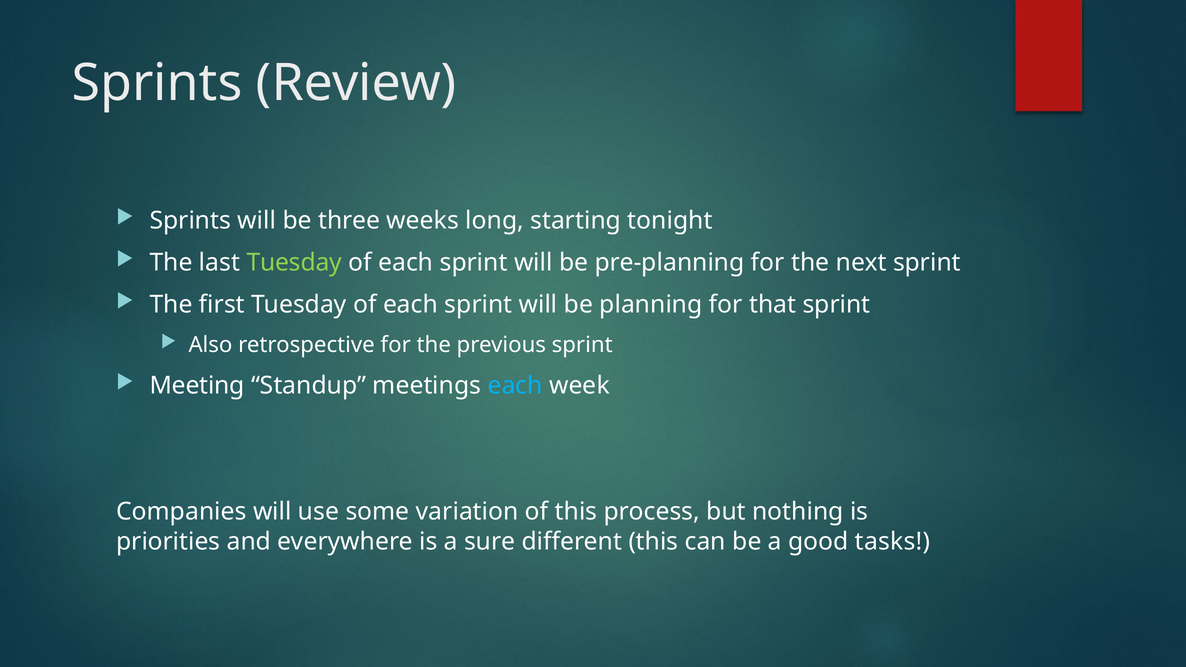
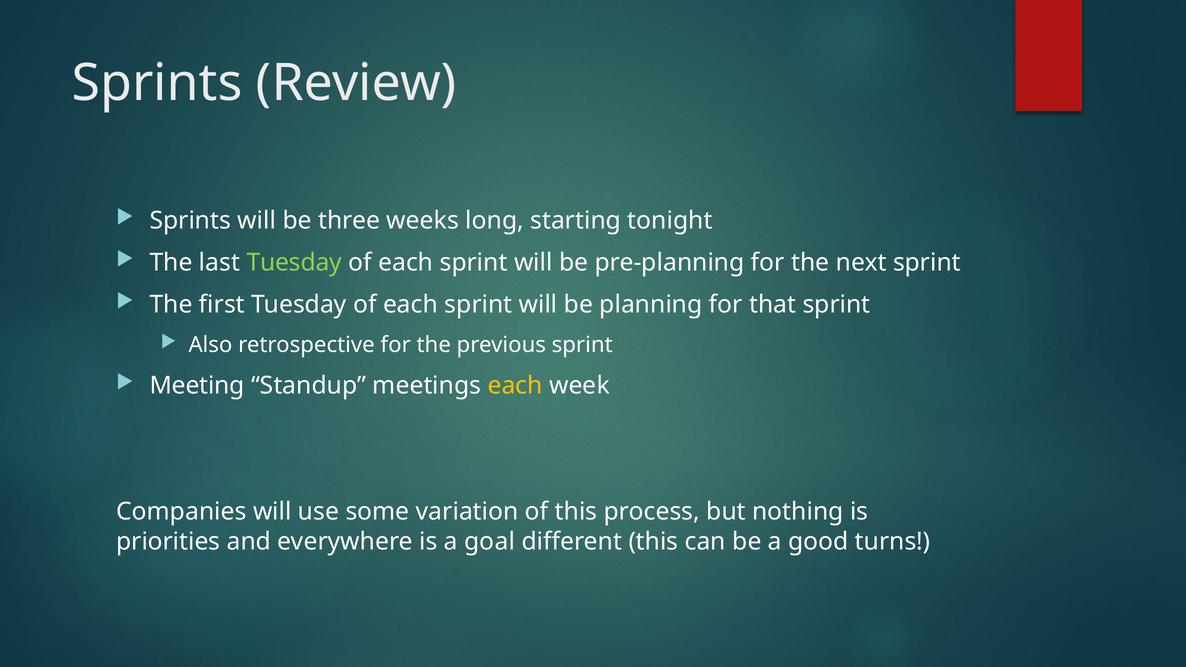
each at (515, 386) colour: light blue -> yellow
sure: sure -> goal
tasks: tasks -> turns
